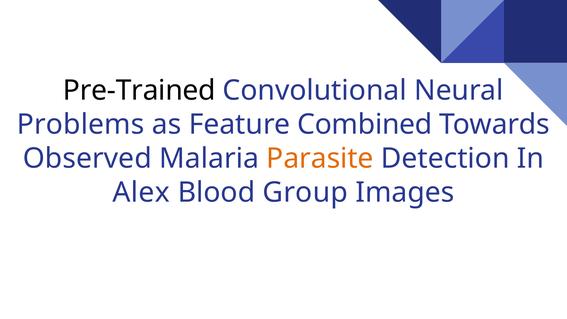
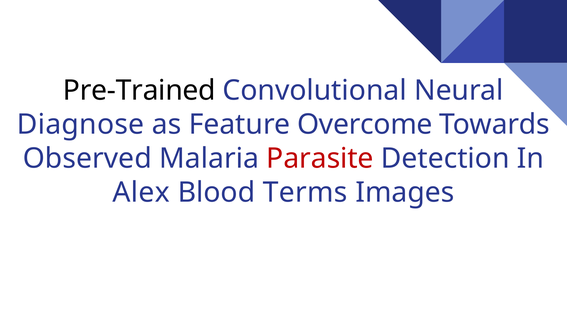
Problems: Problems -> Diagnose
Combined: Combined -> Overcome
Parasite colour: orange -> red
Group: Group -> Terms
